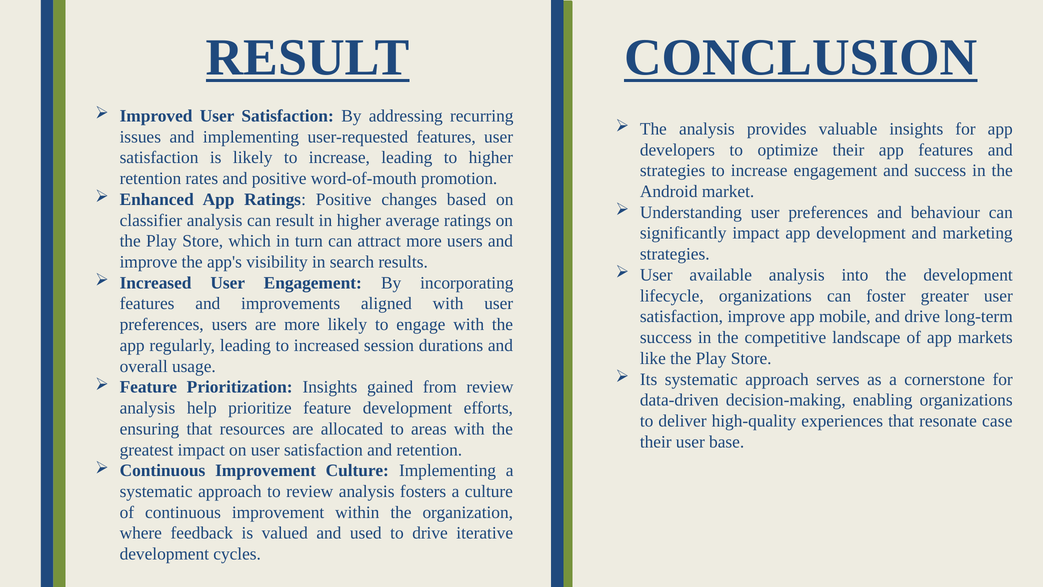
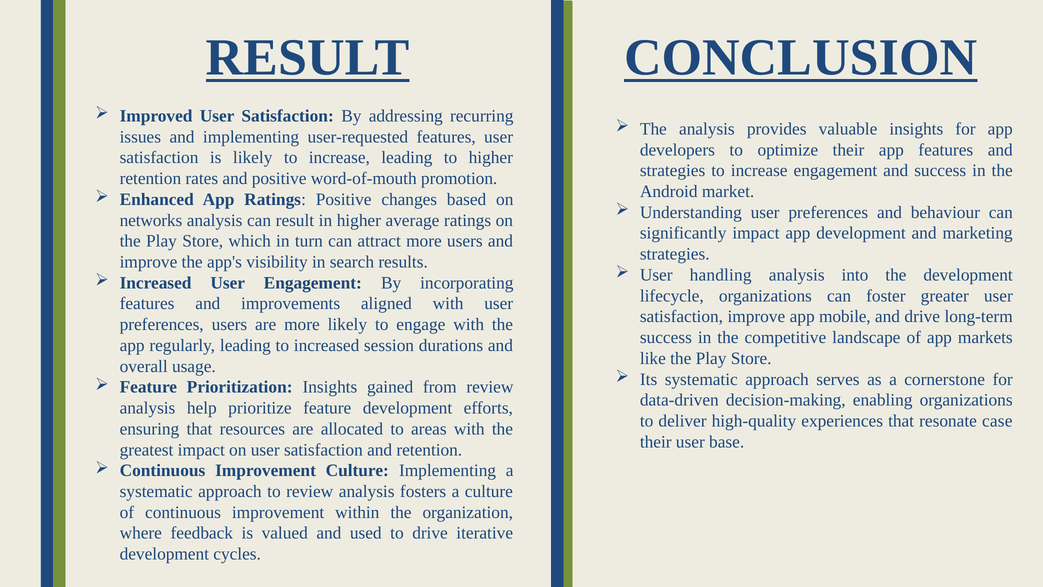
classifier: classifier -> networks
available: available -> handling
